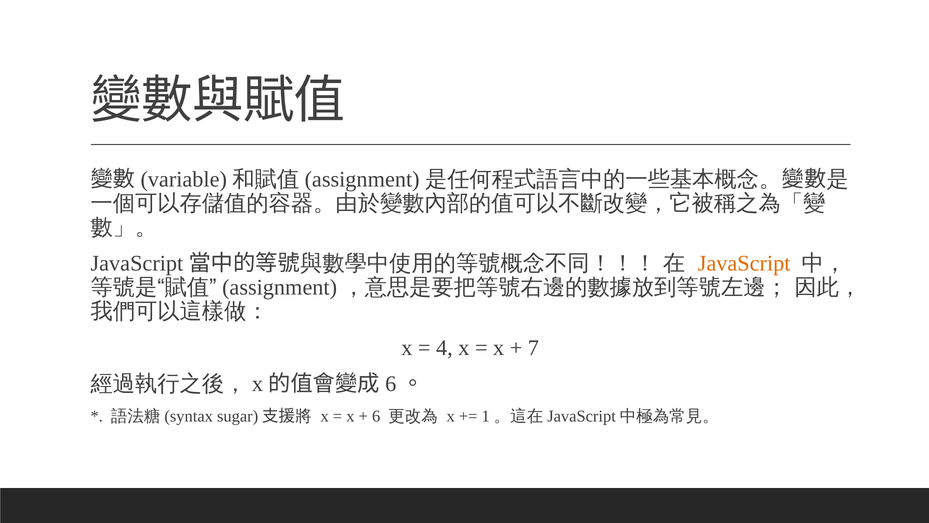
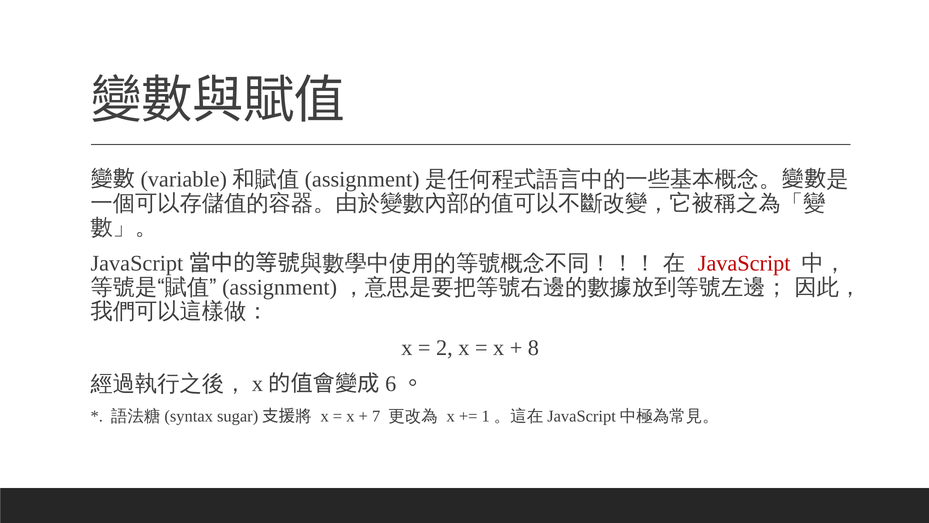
JavaScript colour: orange -> red
4: 4 -> 2
7: 7 -> 8
6: 6 -> 7
